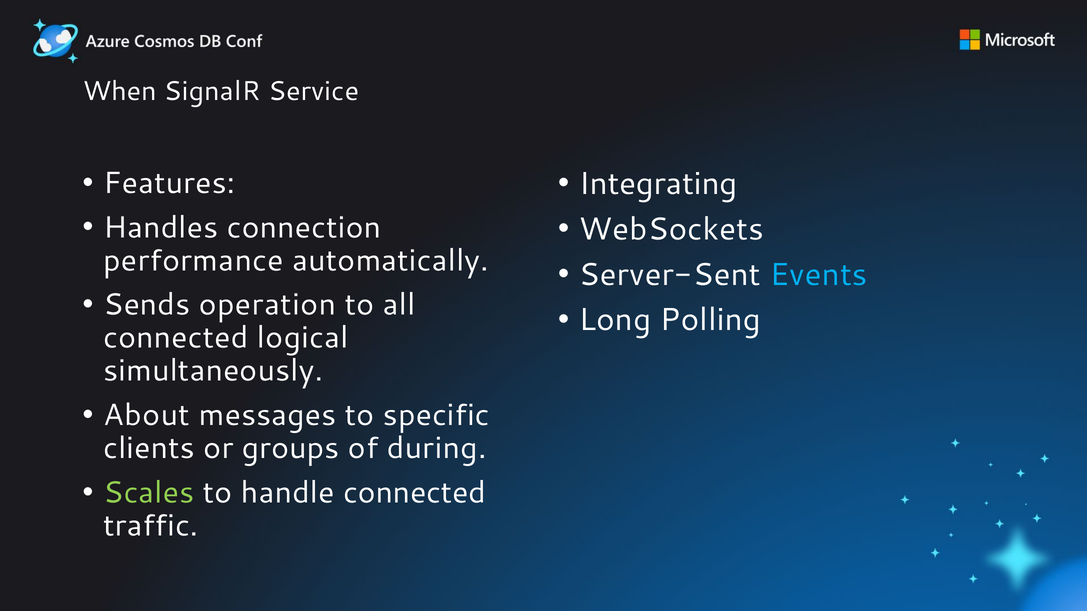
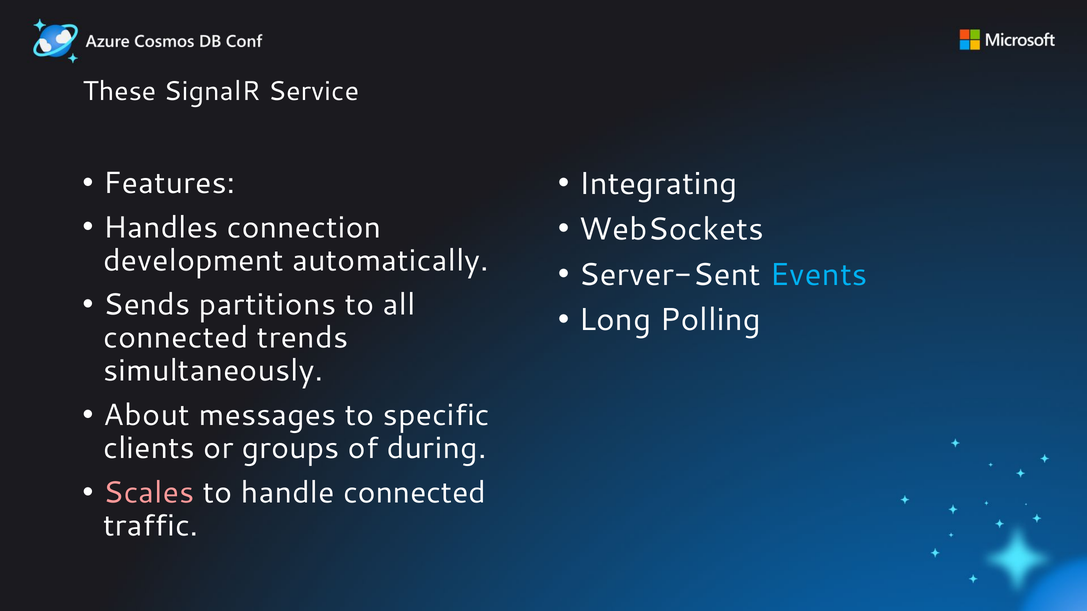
When: When -> These
performance: performance -> development
operation: operation -> partitions
logical: logical -> trends
Scales colour: light green -> pink
